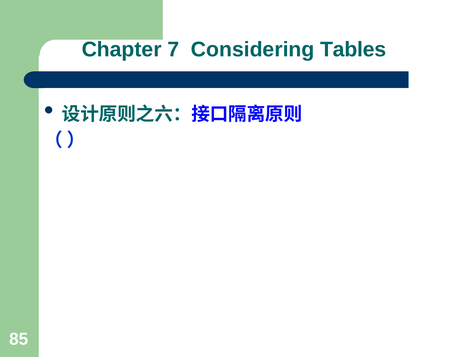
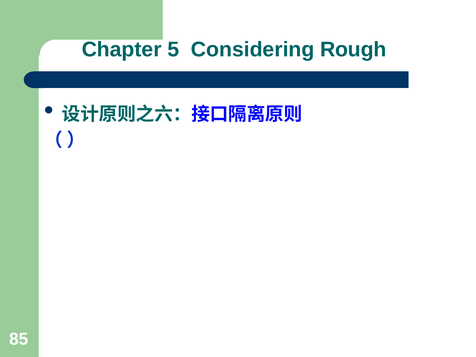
7: 7 -> 5
Tables: Tables -> Rough
